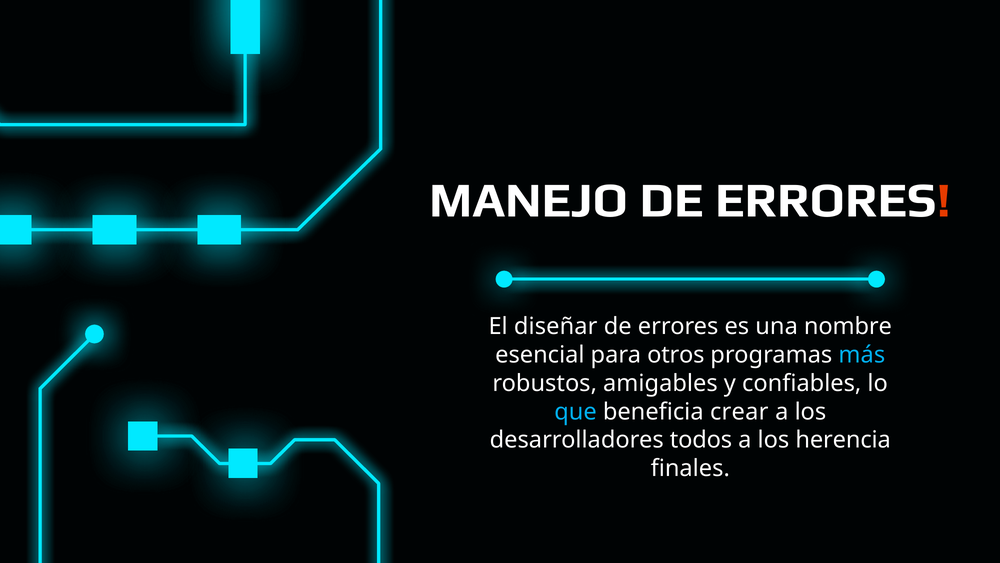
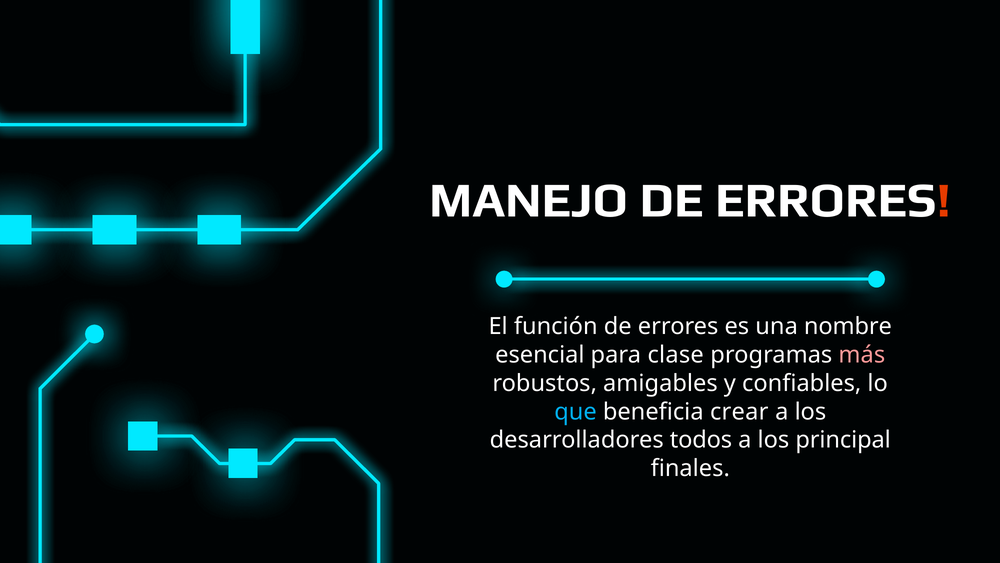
diseñar: diseñar -> función
otros: otros -> clase
más colour: light blue -> pink
herencia: herencia -> principal
